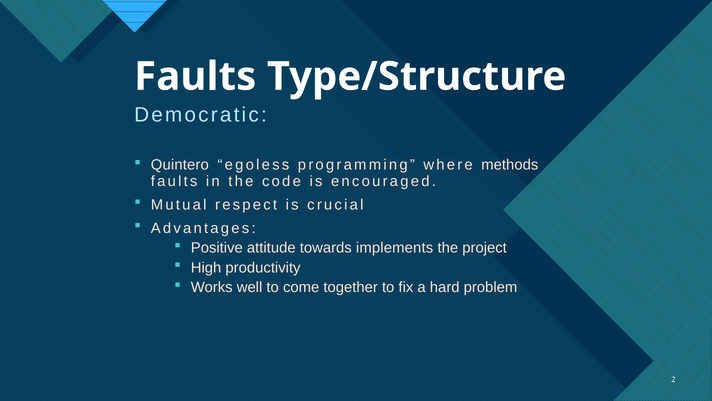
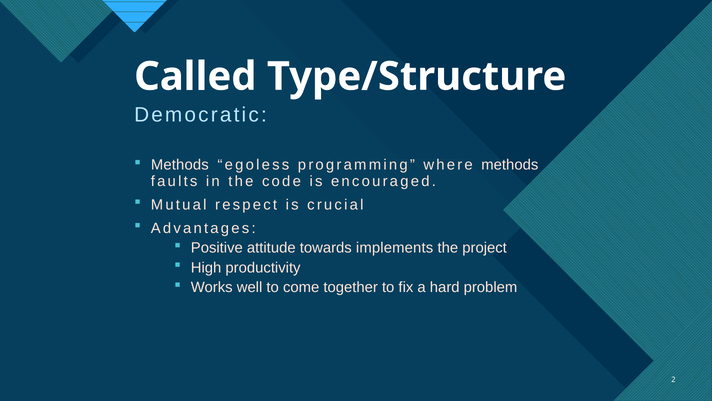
Faults at (195, 76): Faults -> Called
Quintero at (180, 165): Quintero -> Methods
